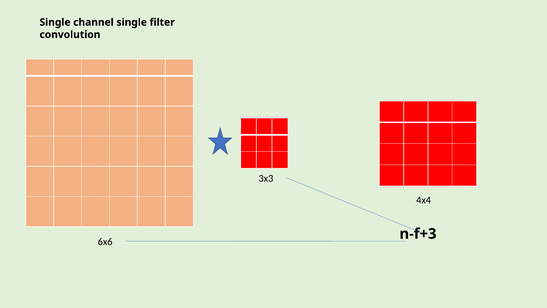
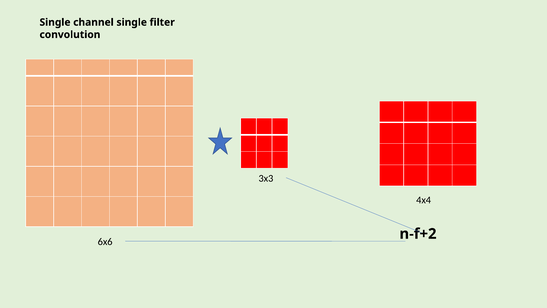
n-f+3: n-f+3 -> n-f+2
